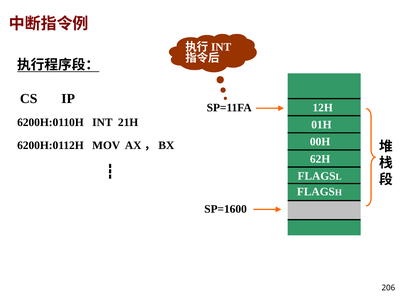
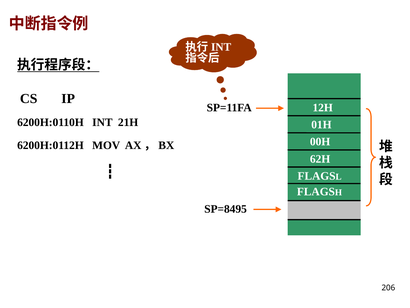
SP=1600: SP=1600 -> SP=8495
